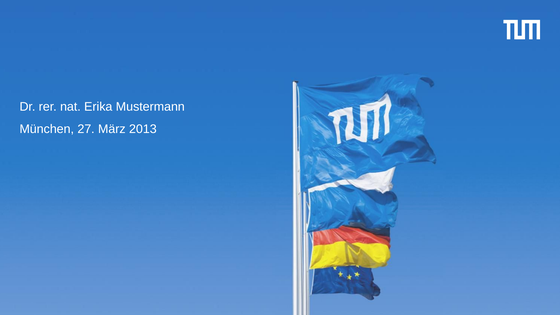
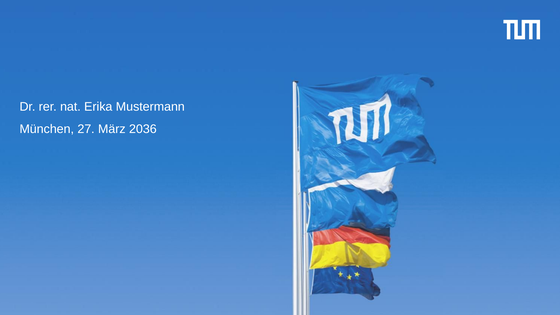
2013: 2013 -> 2036
